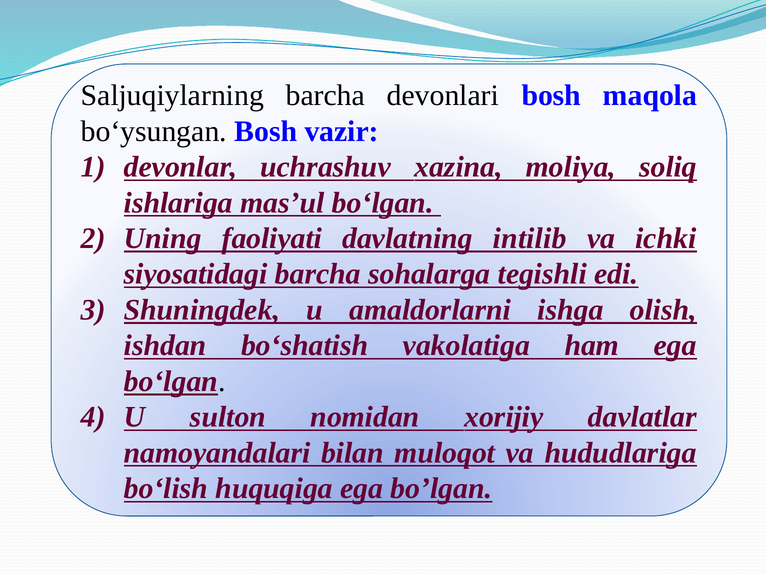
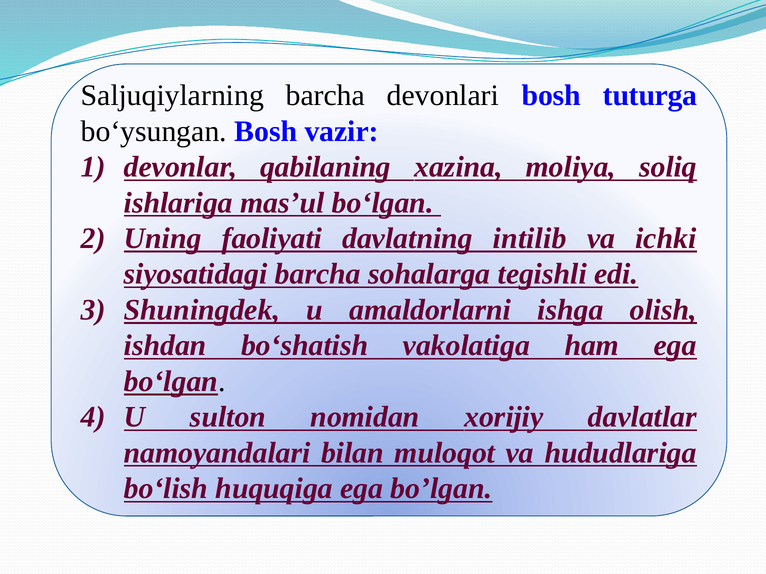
maqola: maqola -> tuturga
uchrashuv: uchrashuv -> qabilaning
